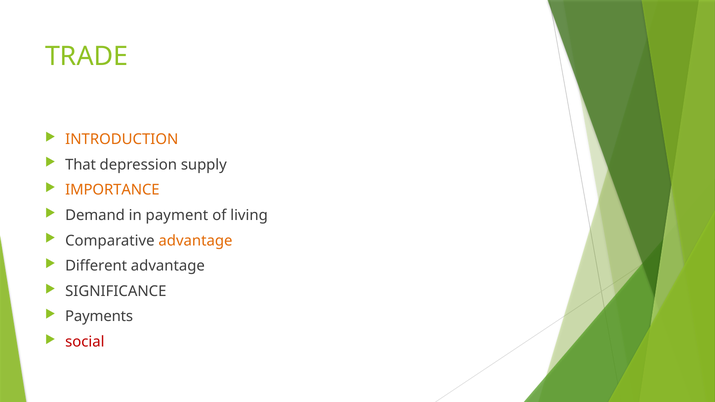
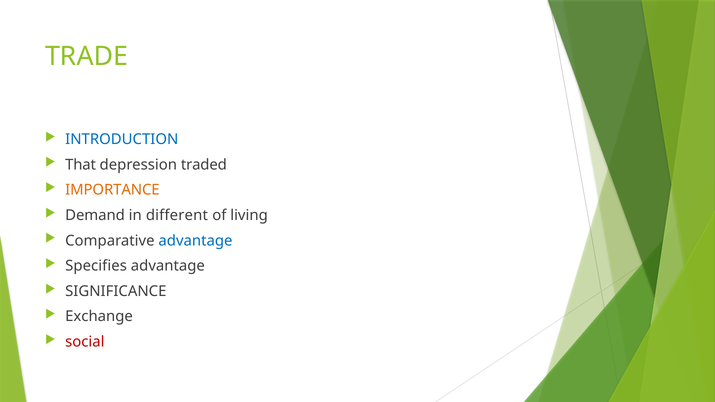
INTRODUCTION colour: orange -> blue
supply: supply -> traded
payment: payment -> different
advantage at (196, 241) colour: orange -> blue
Different: Different -> Specifies
Payments: Payments -> Exchange
